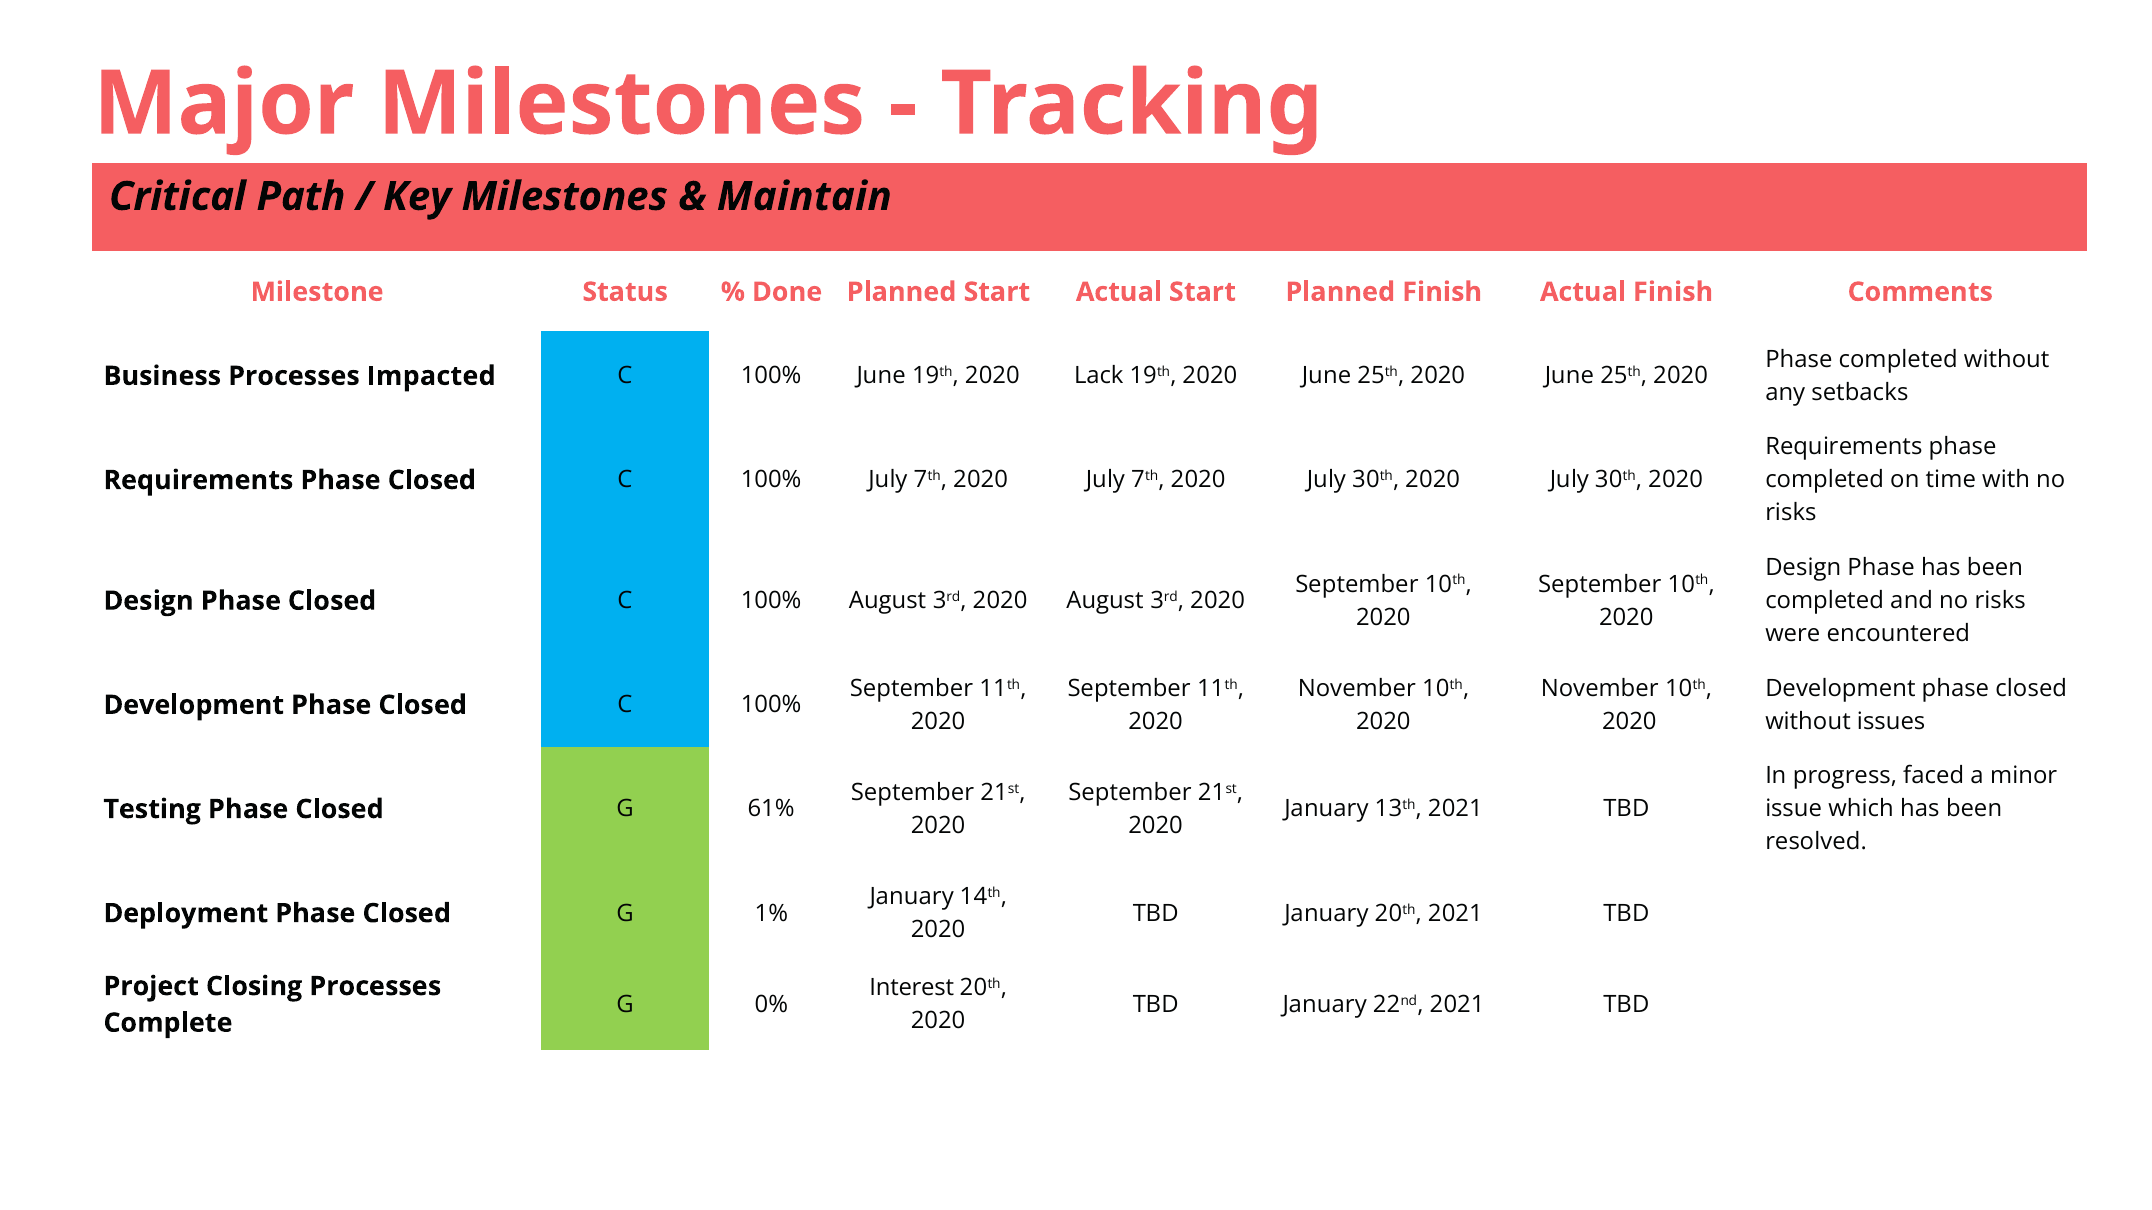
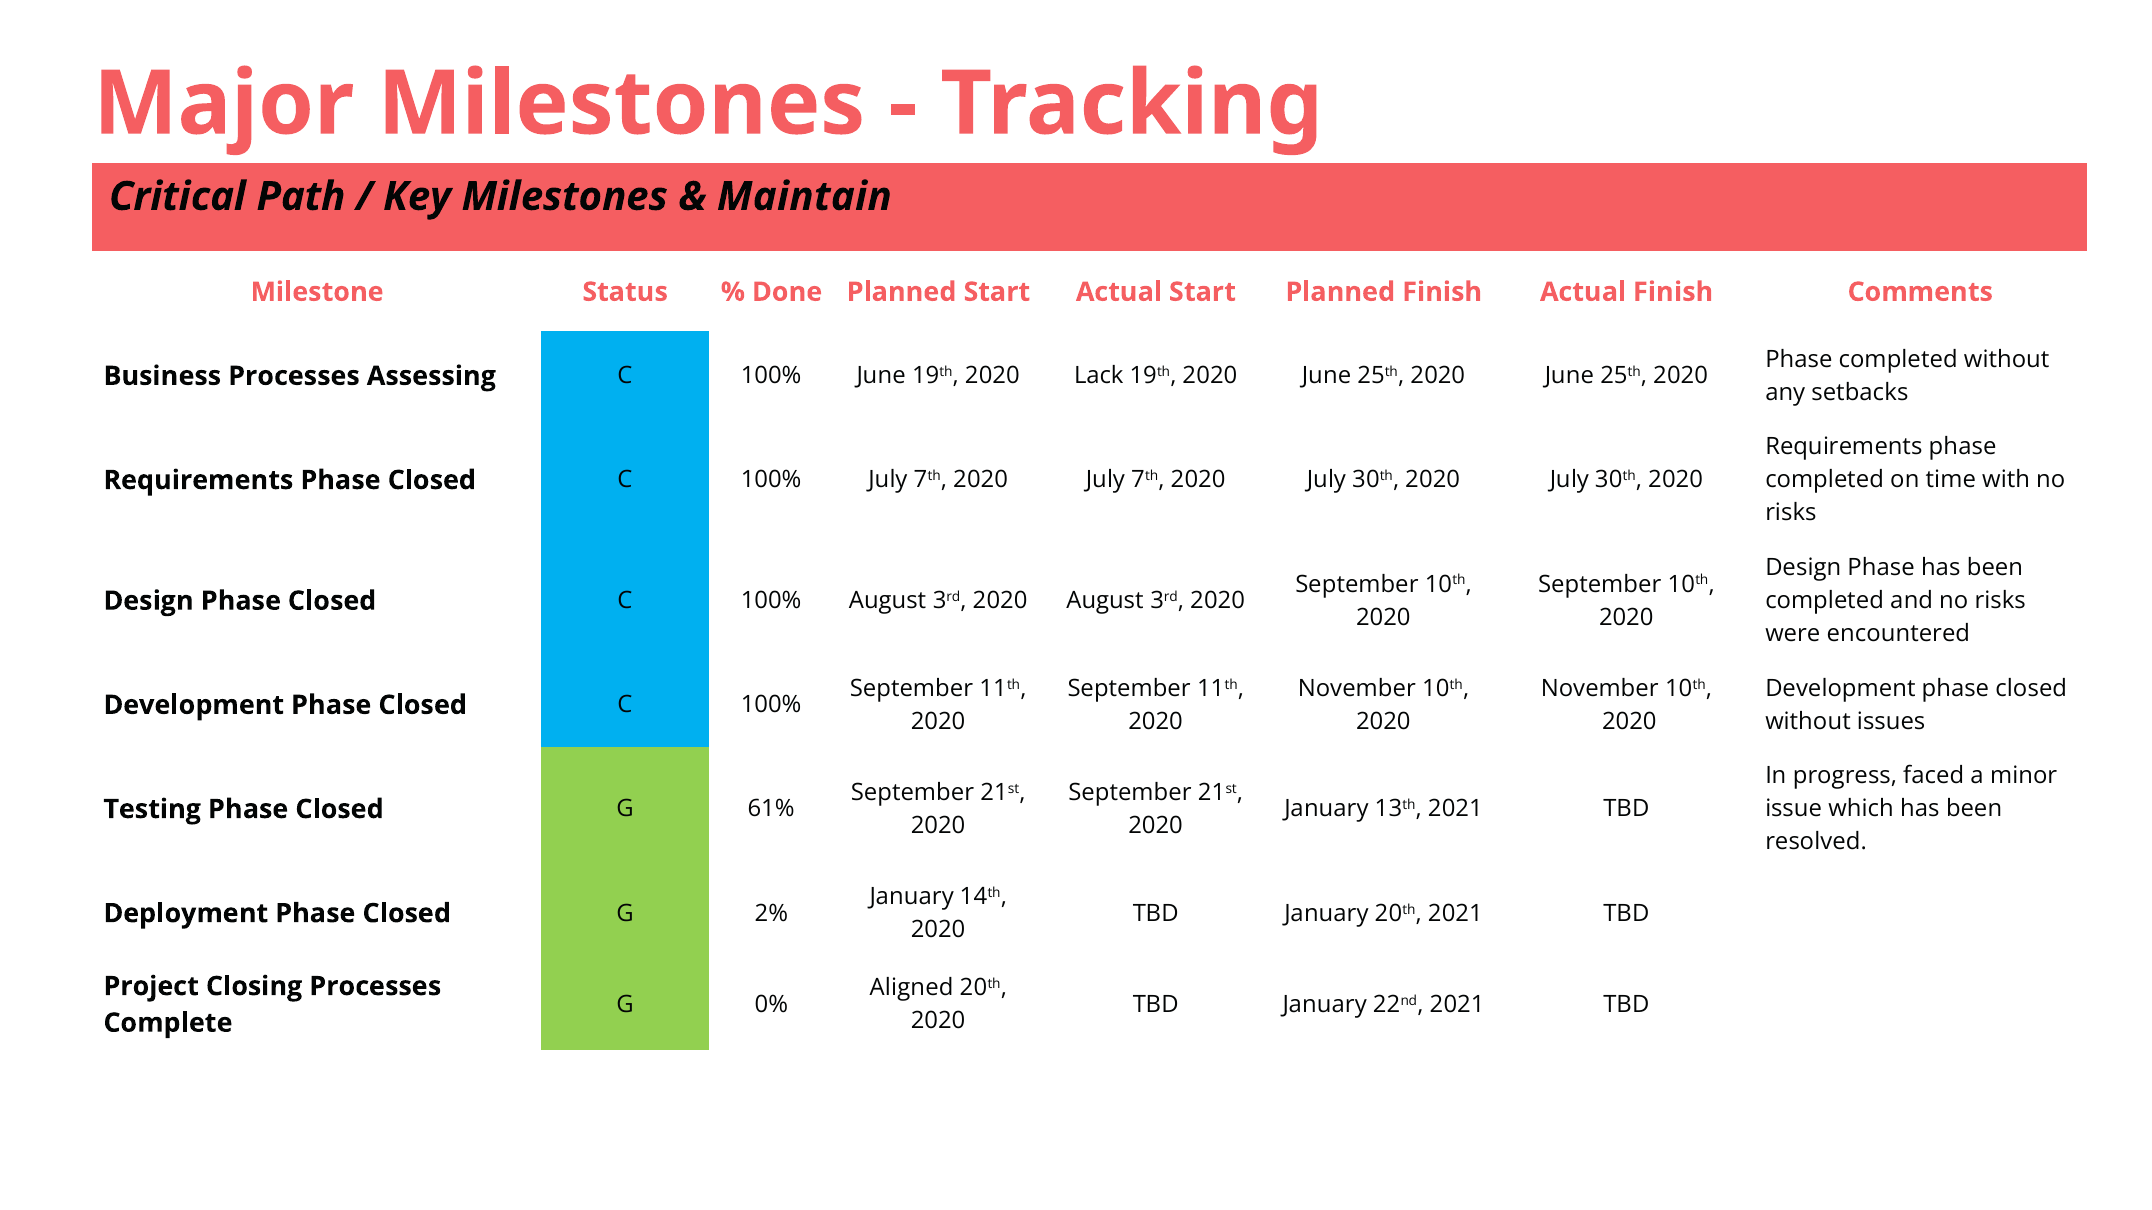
Impacted: Impacted -> Assessing
1%: 1% -> 2%
Interest: Interest -> Aligned
